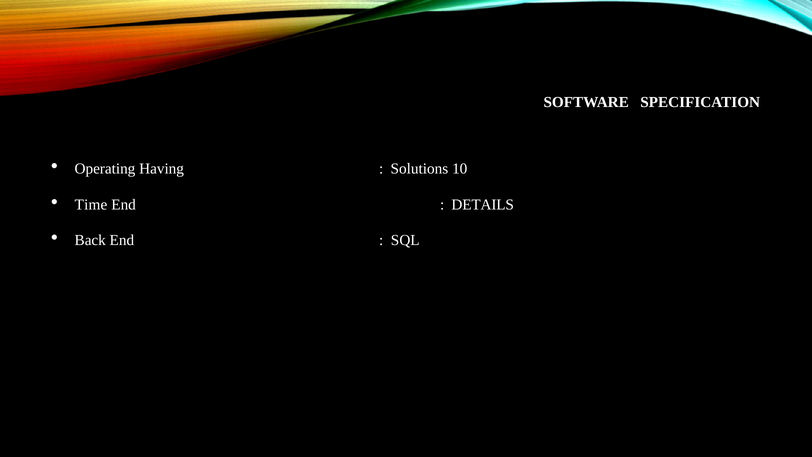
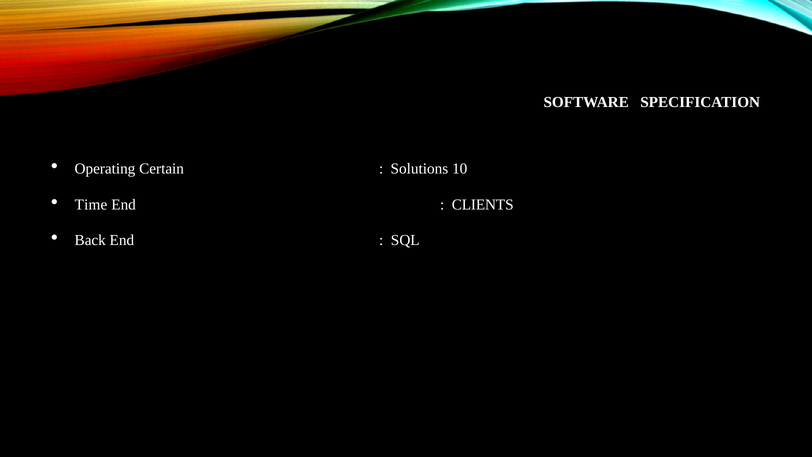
Having: Having -> Certain
DETAILS: DETAILS -> CLIENTS
